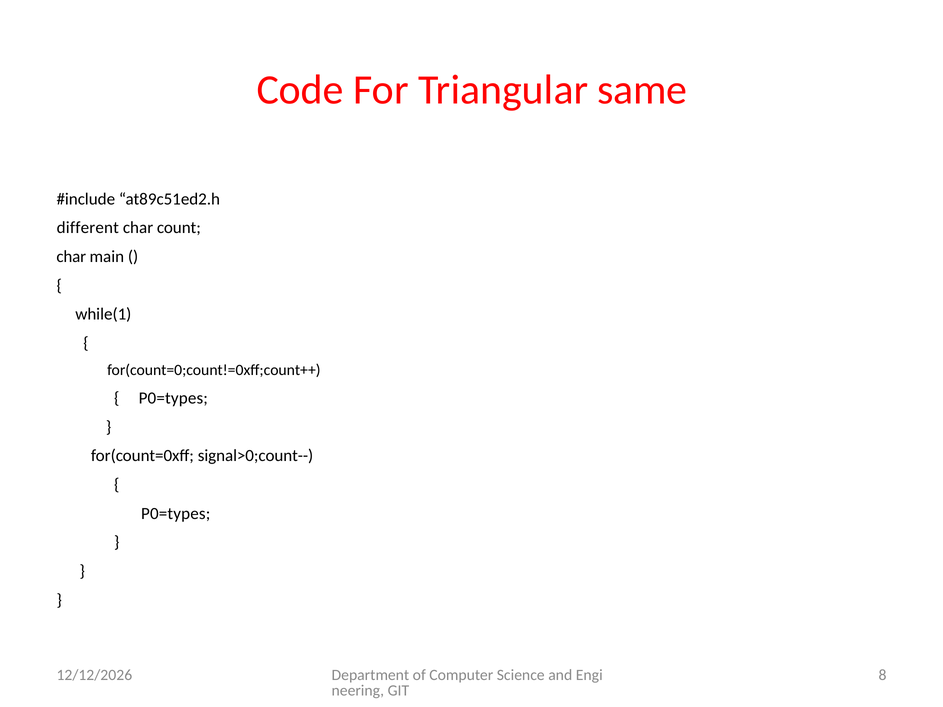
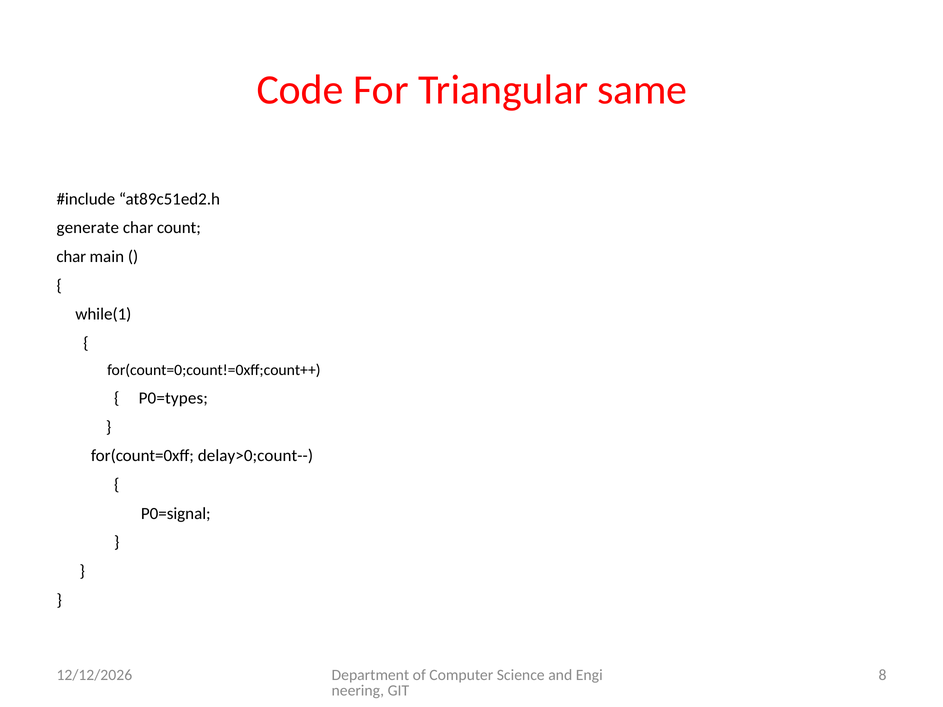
different: different -> generate
signal>0;count--: signal>0;count-- -> delay>0;count--
P0=types at (176, 514): P0=types -> P0=signal
